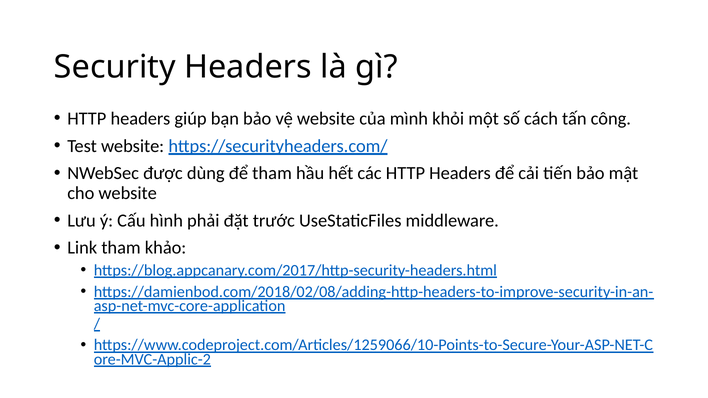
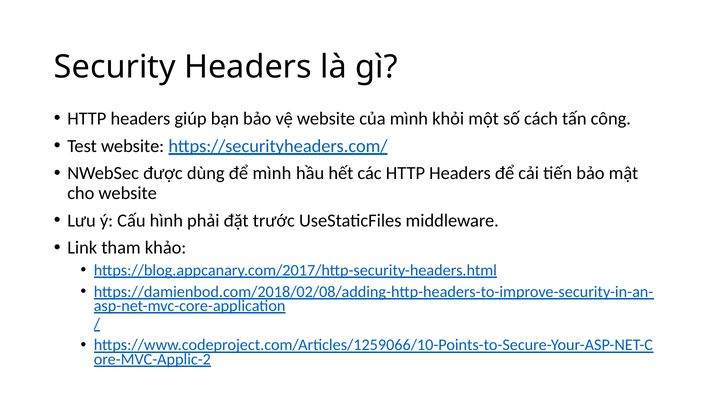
để tham: tham -> mình
